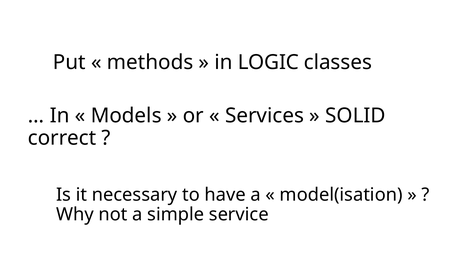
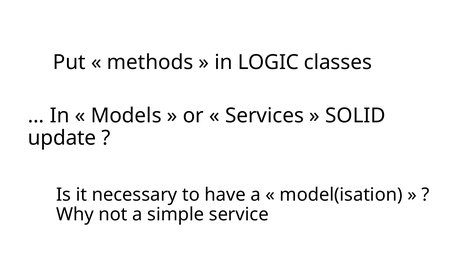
correct: correct -> update
